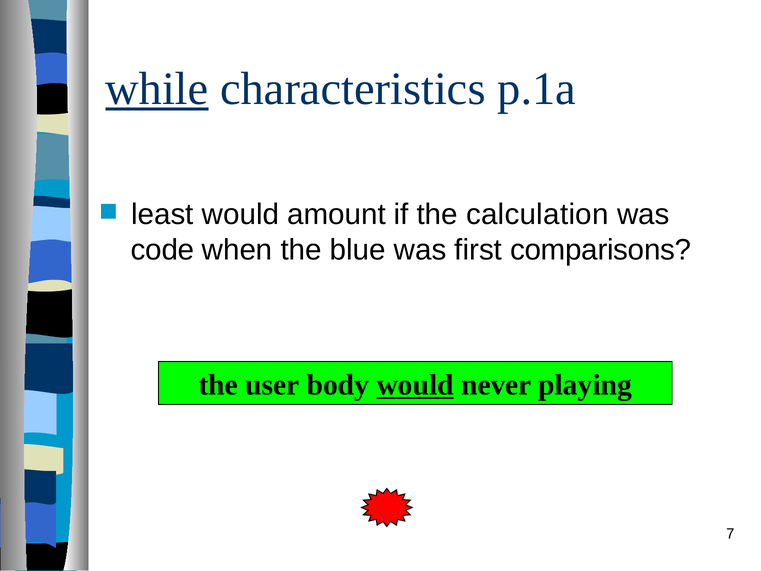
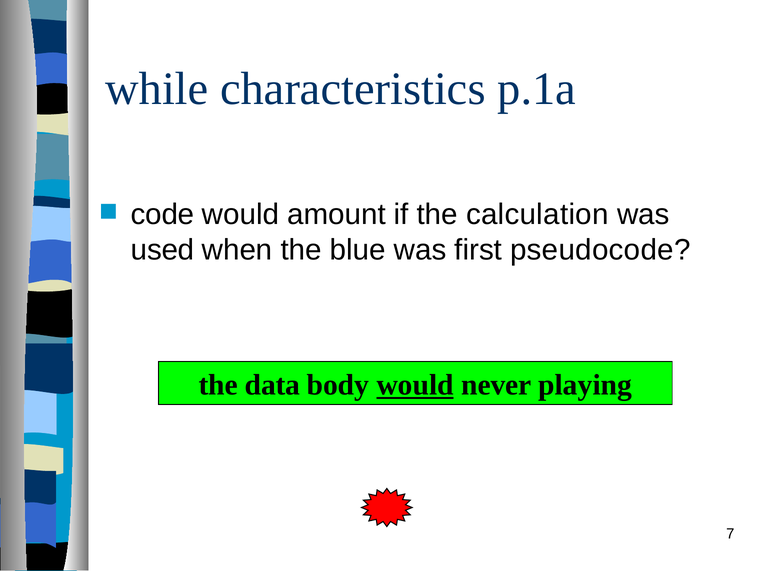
while underline: present -> none
least: least -> code
code: code -> used
comparisons: comparisons -> pseudocode
user: user -> data
